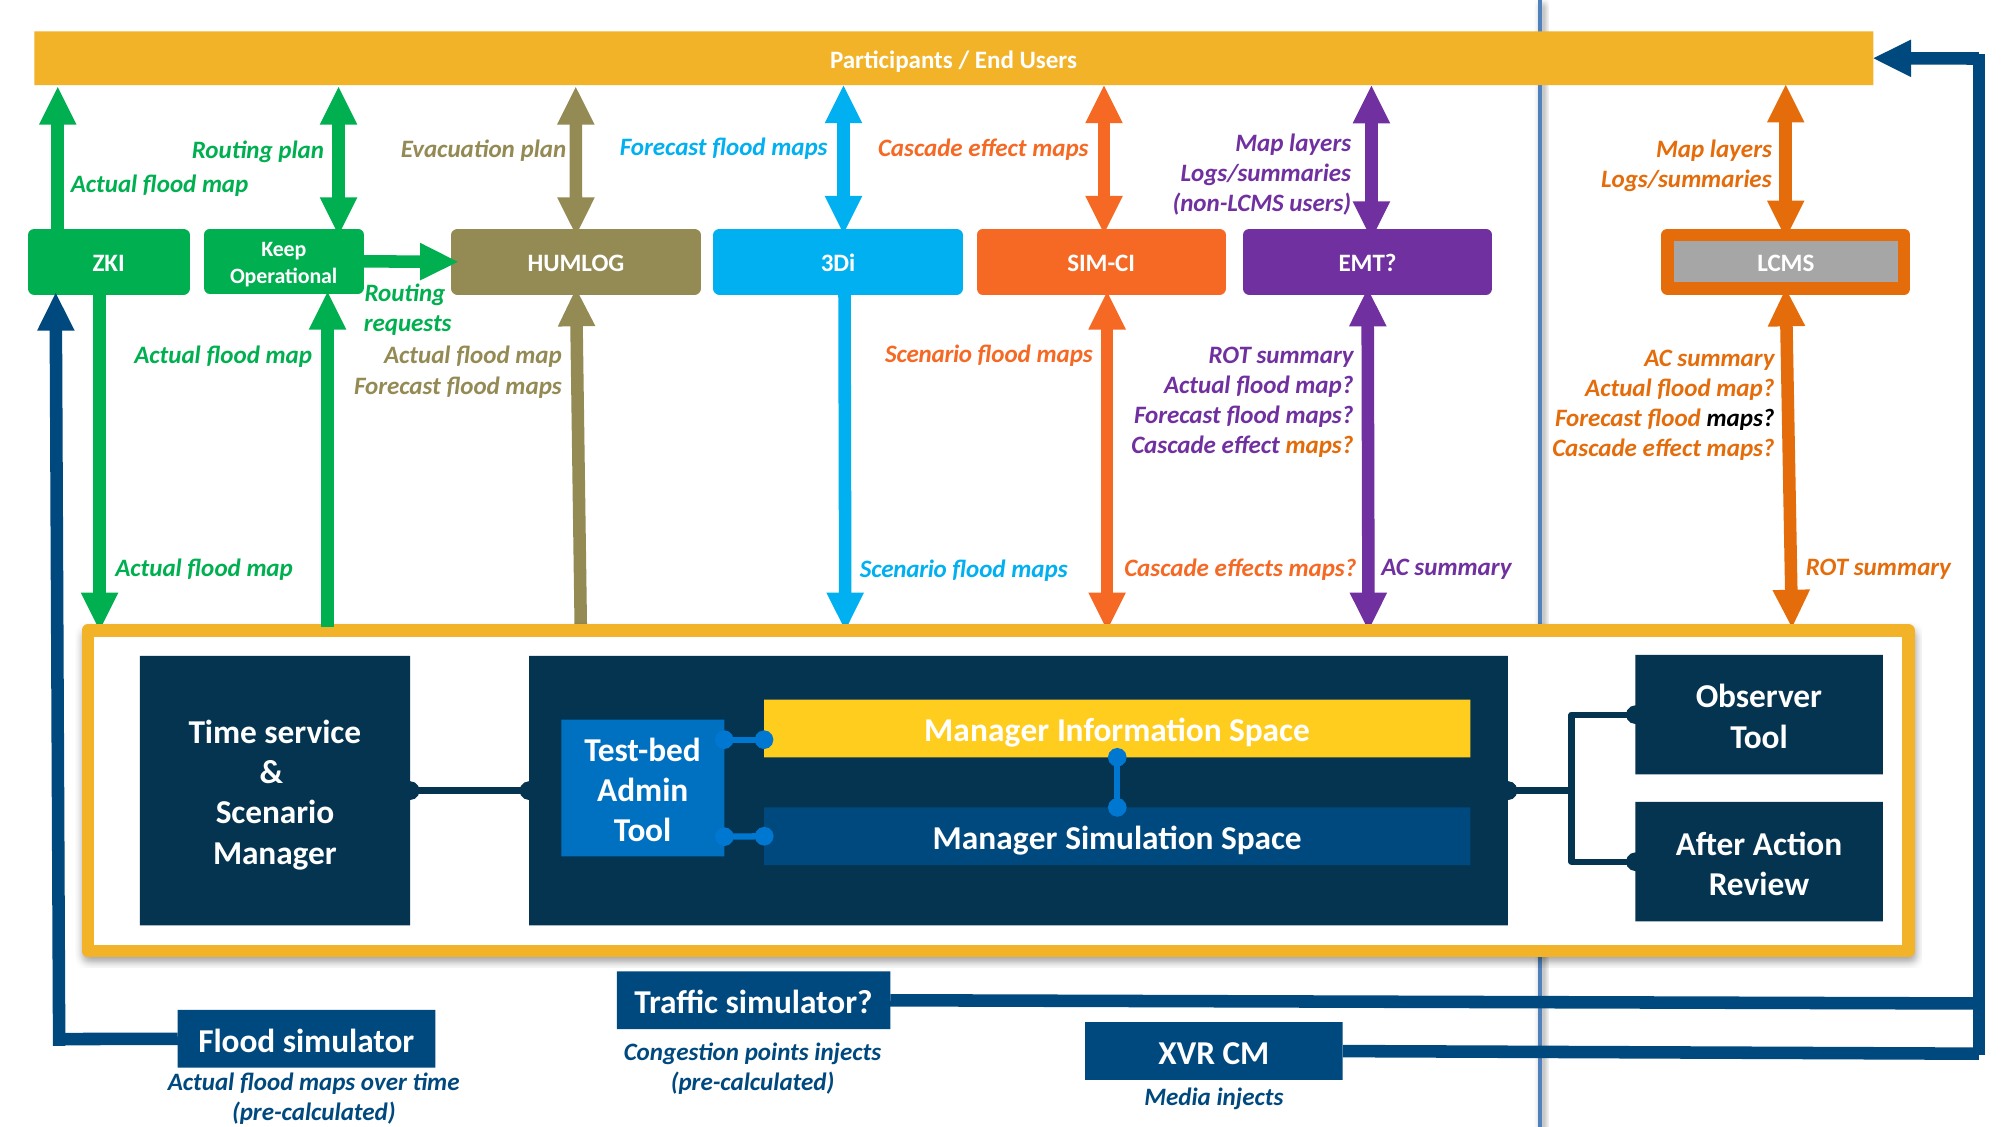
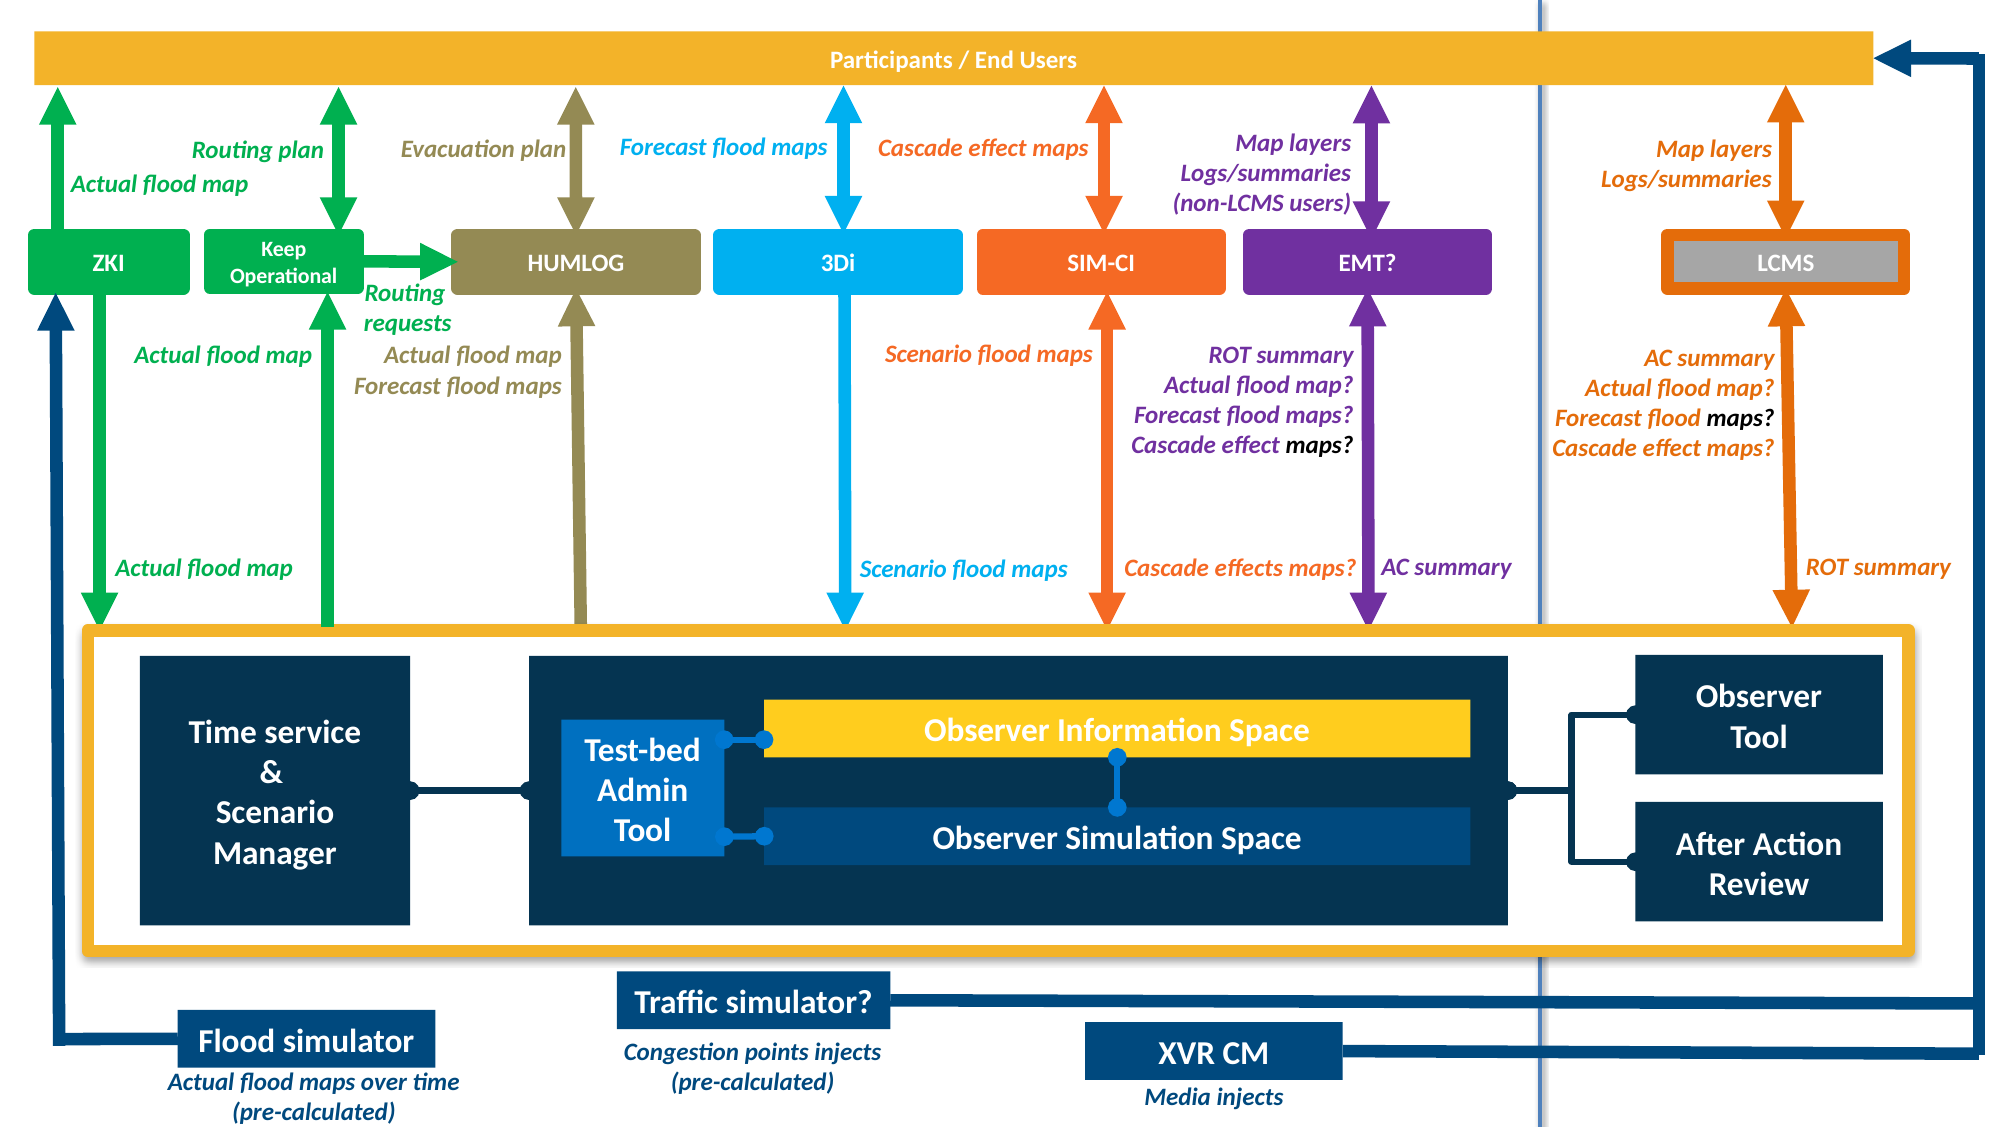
maps at (1320, 445) colour: orange -> black
Manager at (987, 731): Manager -> Observer
Manager at (995, 839): Manager -> Observer
